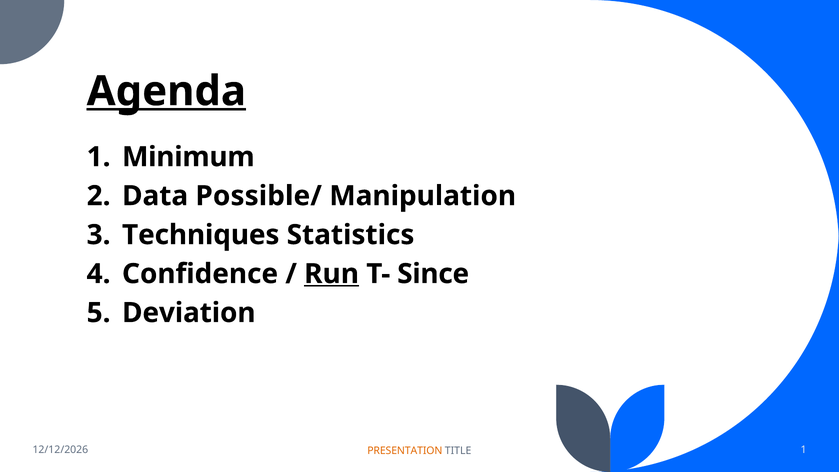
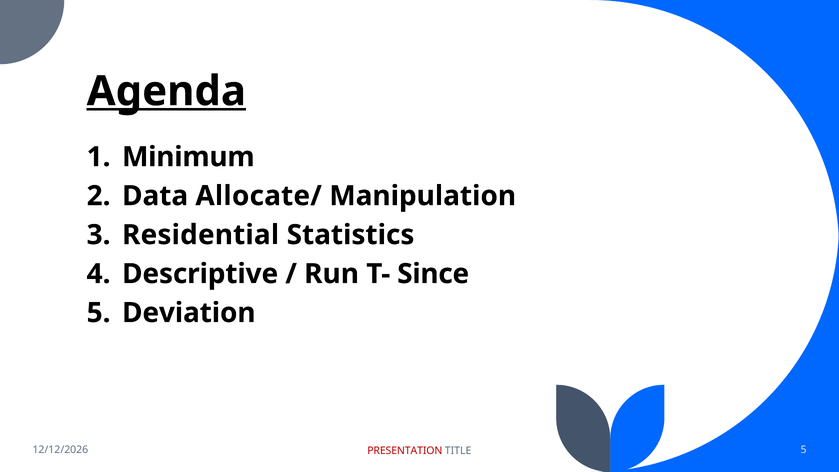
Possible/: Possible/ -> Allocate/
Techniques: Techniques -> Residential
Confidence: Confidence -> Descriptive
Run underline: present -> none
PRESENTATION colour: orange -> red
TITLE 1: 1 -> 5
